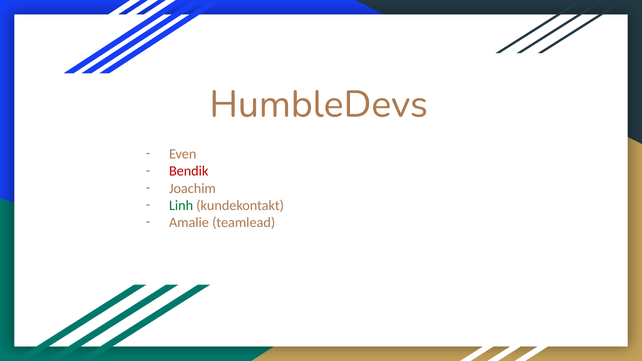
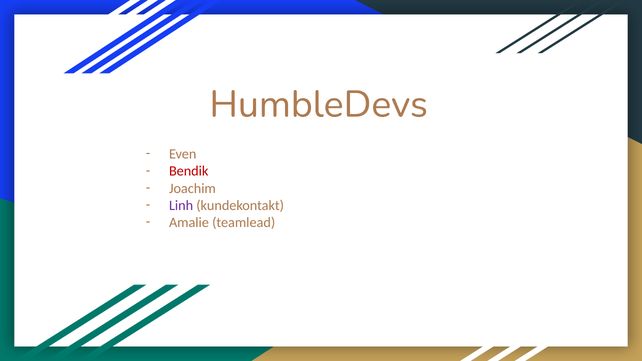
Linh colour: green -> purple
